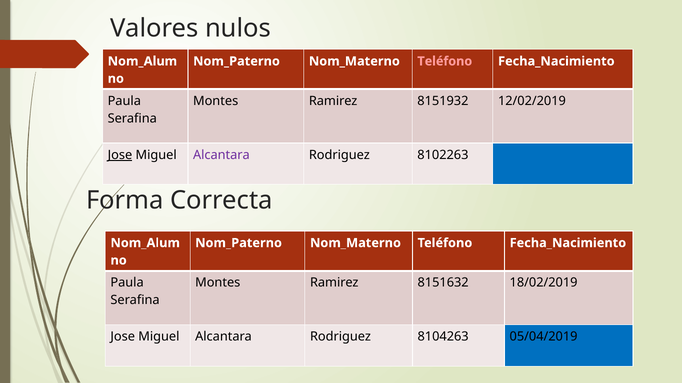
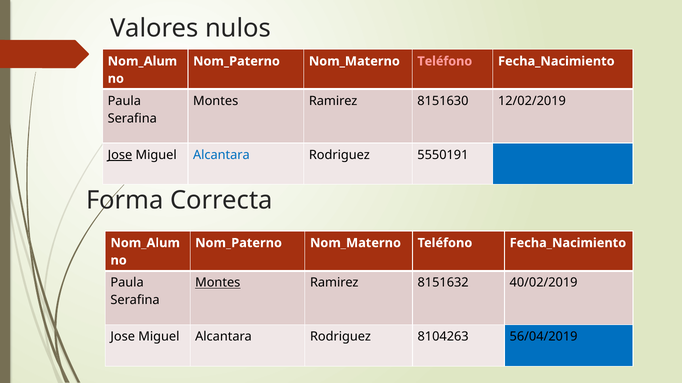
8151932: 8151932 -> 8151630
Alcantara at (221, 155) colour: purple -> blue
8102263: 8102263 -> 5550191
Montes at (218, 283) underline: none -> present
18/02/2019: 18/02/2019 -> 40/02/2019
05/04/2019: 05/04/2019 -> 56/04/2019
